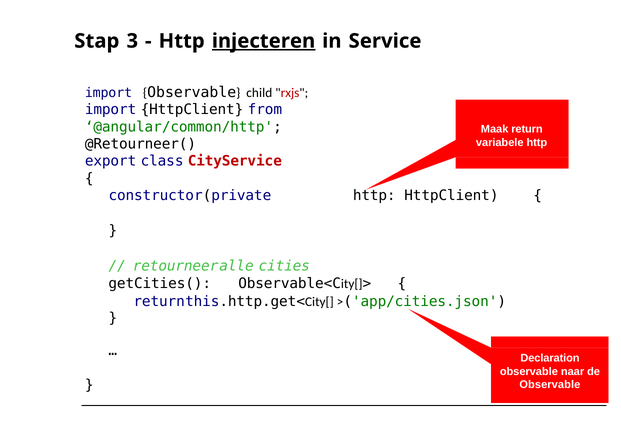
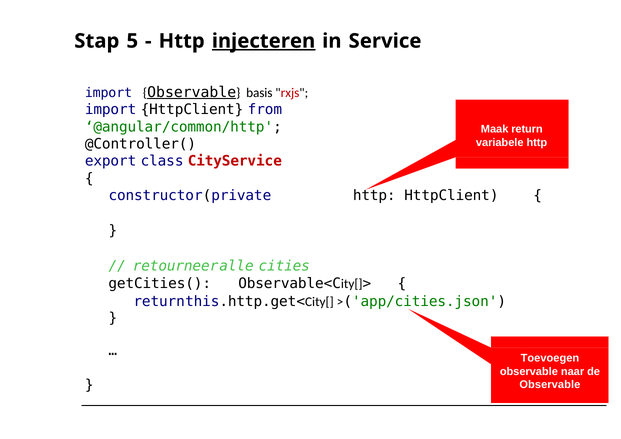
3: 3 -> 5
Observable at (192, 92) underline: none -> present
child: child -> basis
@Retourneer(: @Retourneer( -> @Controller(
Declaration: Declaration -> Toevoegen
